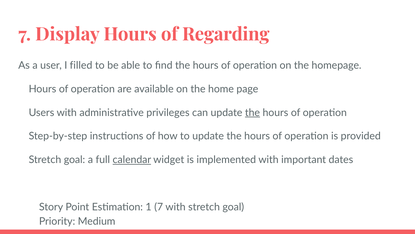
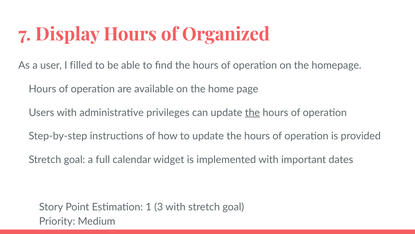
Regarding: Regarding -> Organized
calendar underline: present -> none
1 7: 7 -> 3
